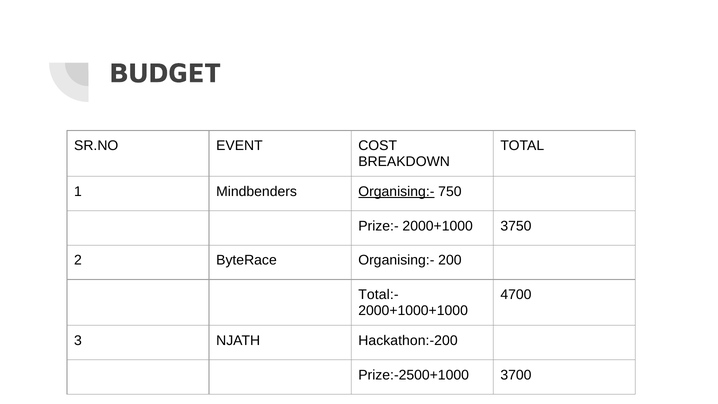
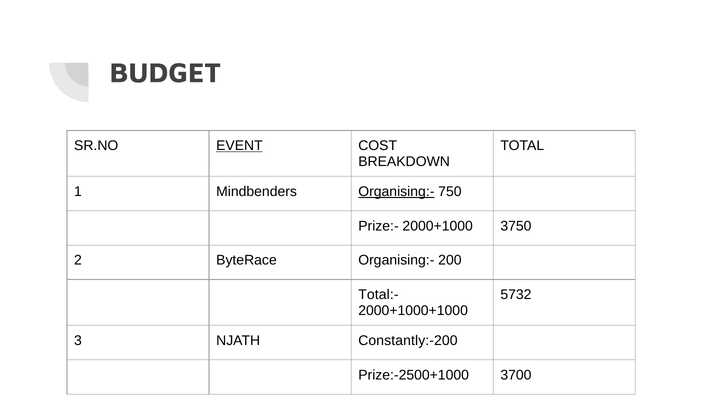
EVENT underline: none -> present
4700: 4700 -> 5732
Hackathon:-200: Hackathon:-200 -> Constantly:-200
